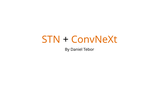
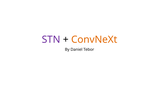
STN colour: orange -> purple
